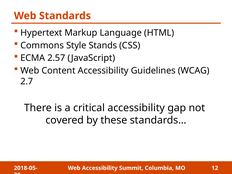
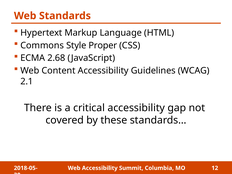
Stands: Stands -> Proper
2.57: 2.57 -> 2.68
2.7: 2.7 -> 2.1
